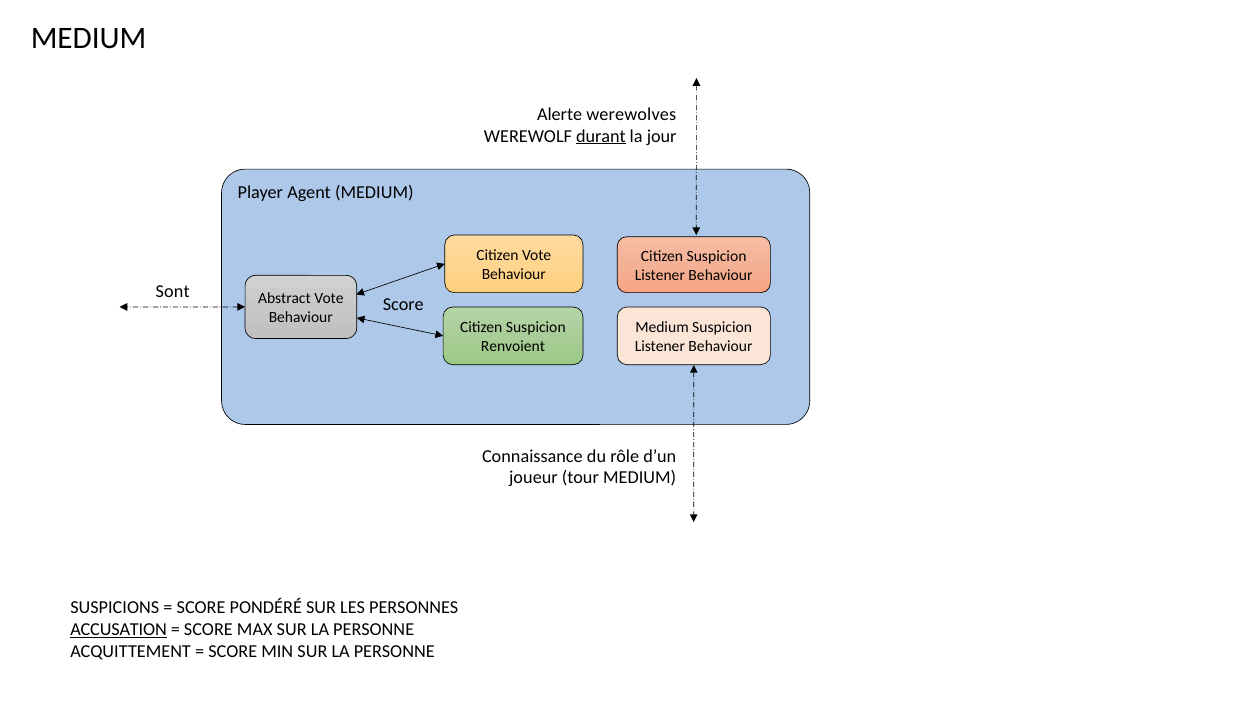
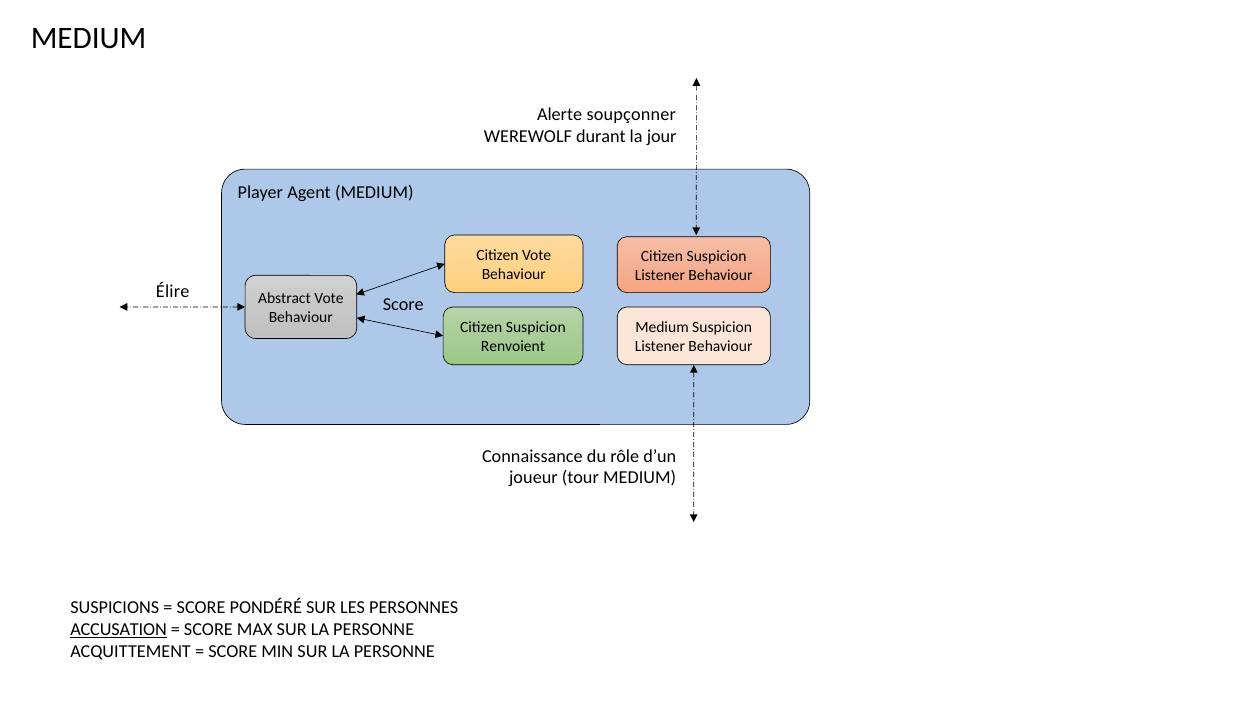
werewolves: werewolves -> soupçonner
durant underline: present -> none
Sont: Sont -> Élire
